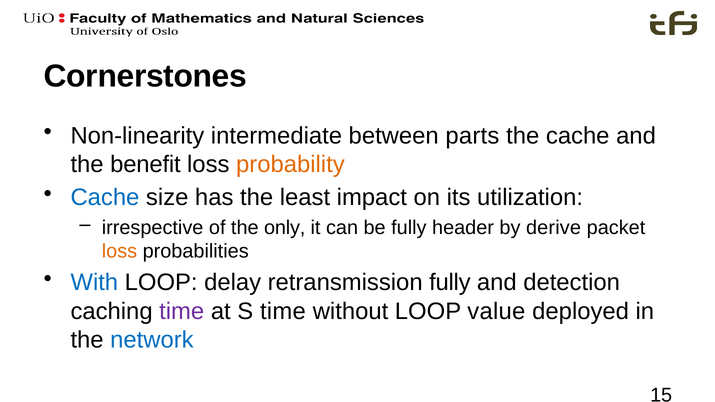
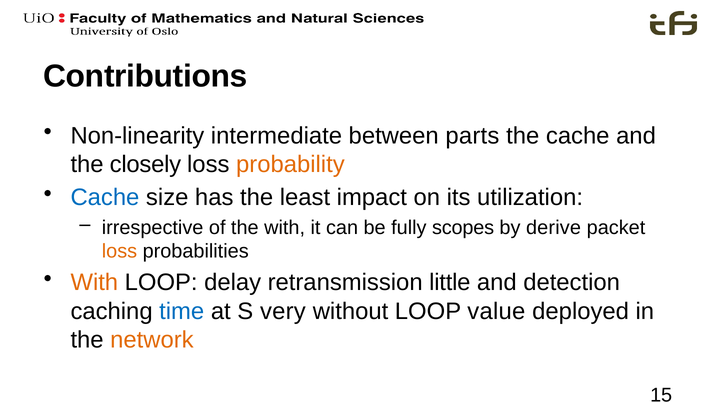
Cornerstones: Cornerstones -> Contributions
benefit: benefit -> closely
the only: only -> with
header: header -> scopes
With at (94, 283) colour: blue -> orange
retransmission fully: fully -> little
time at (182, 311) colour: purple -> blue
S time: time -> very
network colour: blue -> orange
